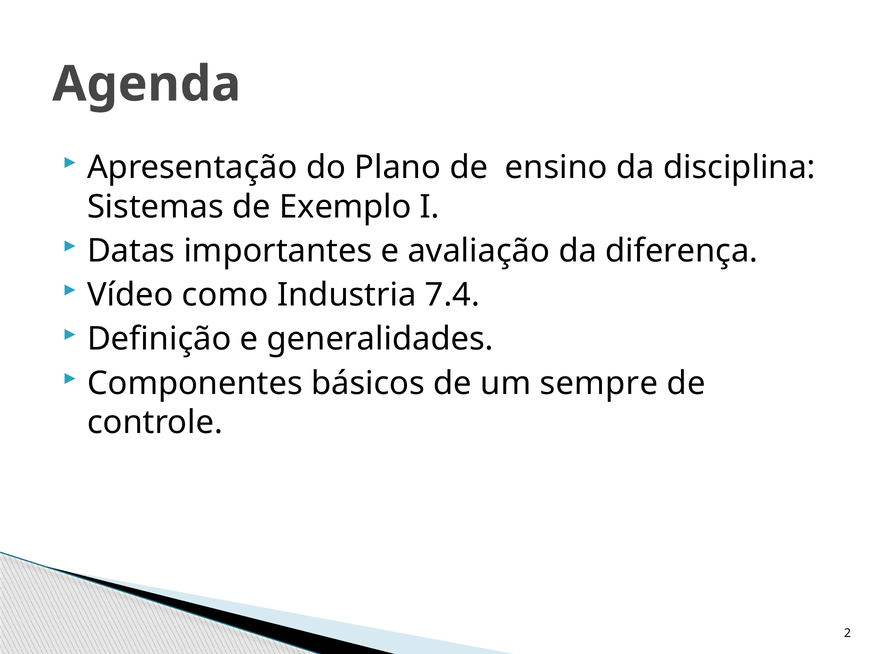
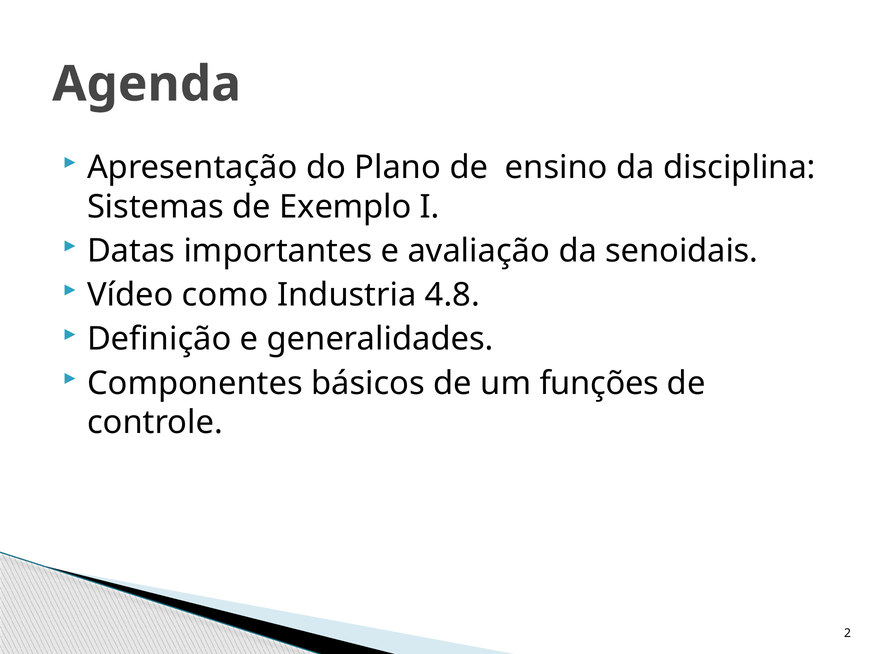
diferença: diferença -> senoidais
7.4: 7.4 -> 4.8
sempre: sempre -> funções
